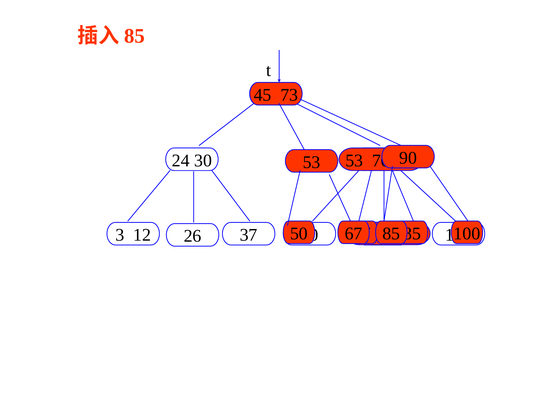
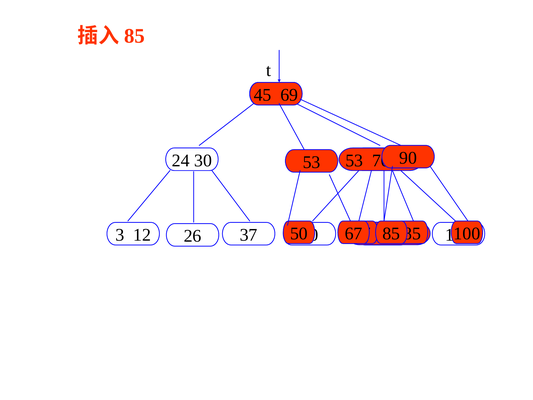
73: 73 -> 69
